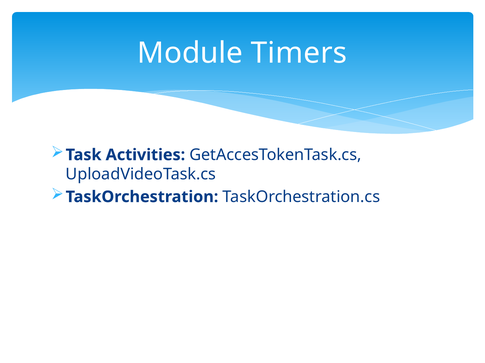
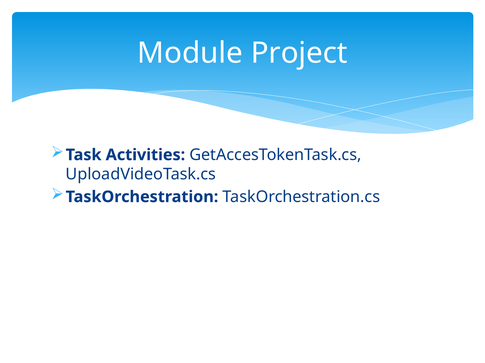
Timers: Timers -> Project
